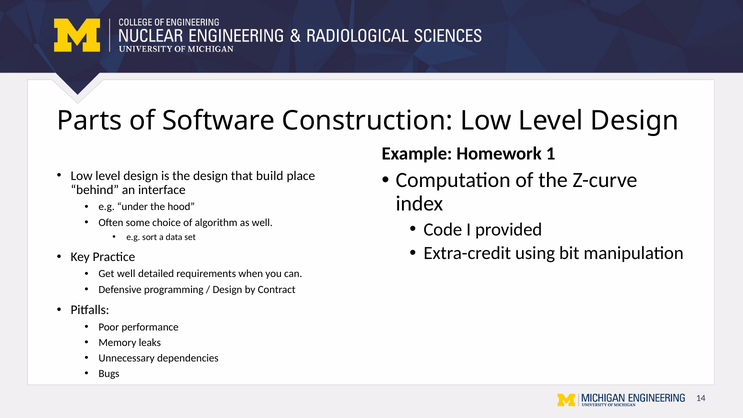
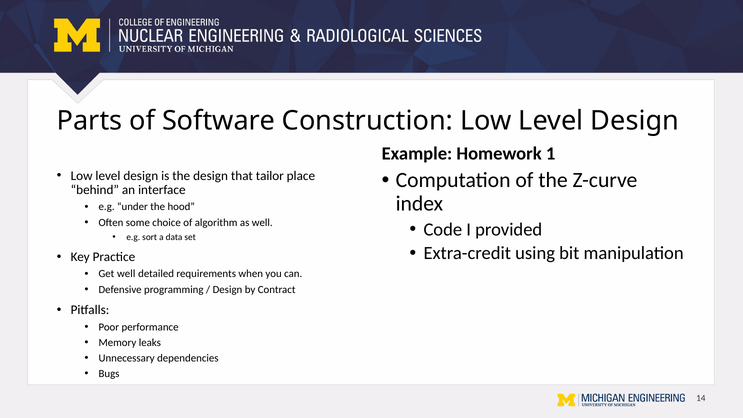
build: build -> tailor
